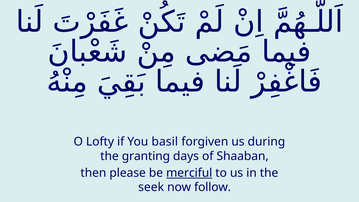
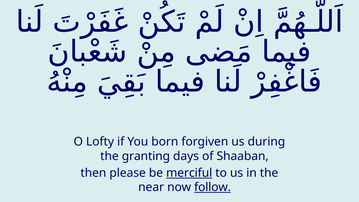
basil: basil -> born
seek: seek -> near
follow underline: none -> present
